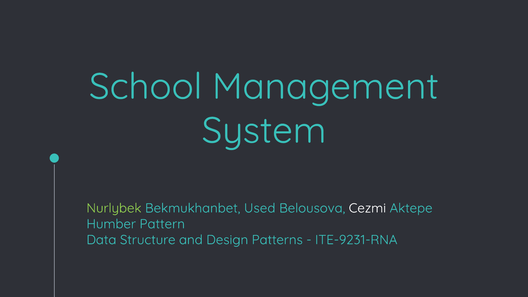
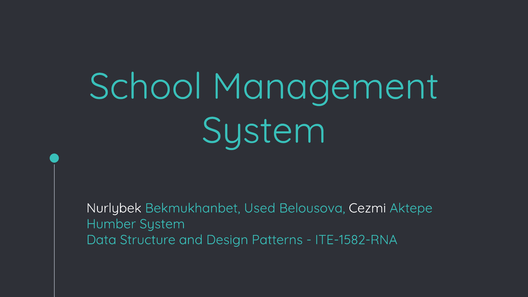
Nurlybek colour: light green -> white
Humber Pattern: Pattern -> System
ITE-9231-RNA: ITE-9231-RNA -> ITE-1582-RNA
